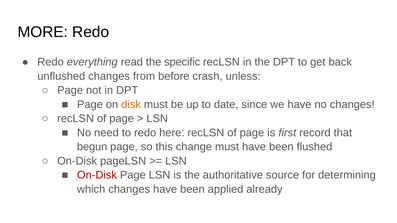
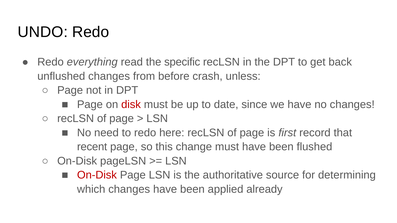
MORE: MORE -> UNDO
disk colour: orange -> red
begun: begun -> recent
